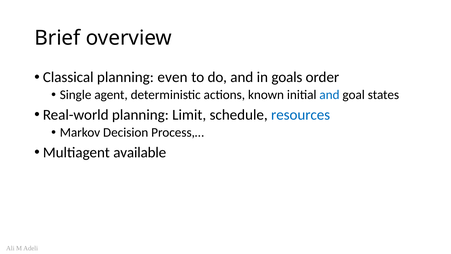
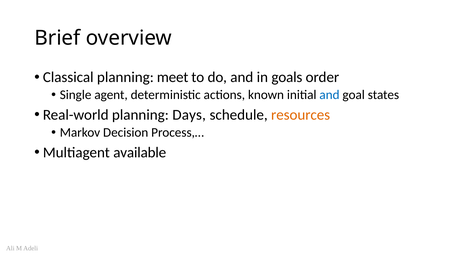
even: even -> meet
Limit: Limit -> Days
resources colour: blue -> orange
